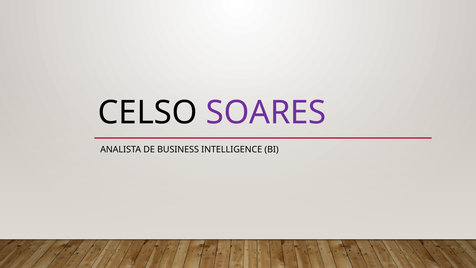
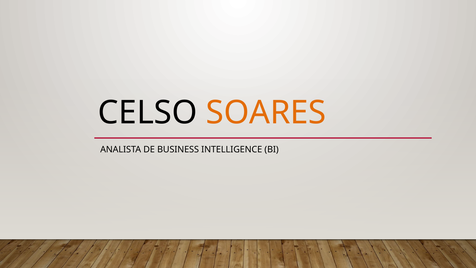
SOARES colour: purple -> orange
